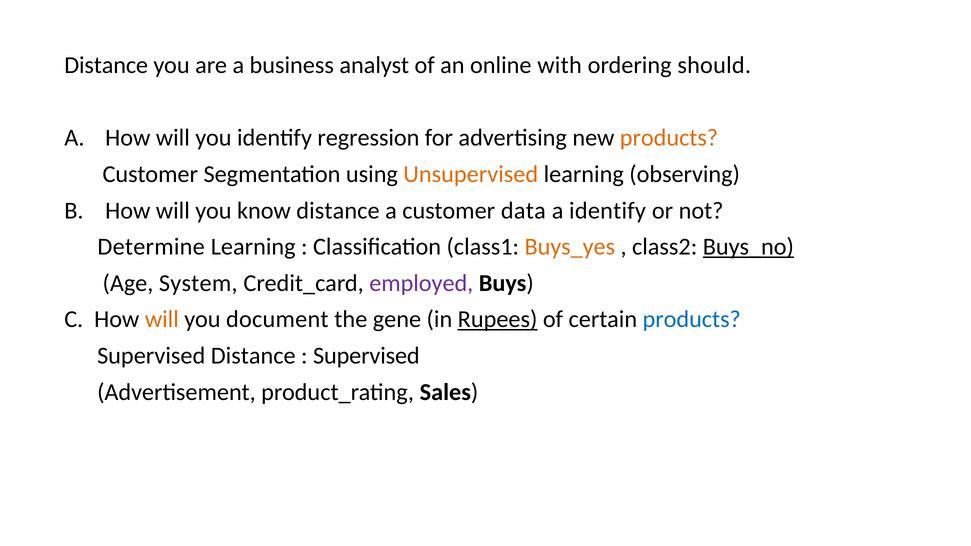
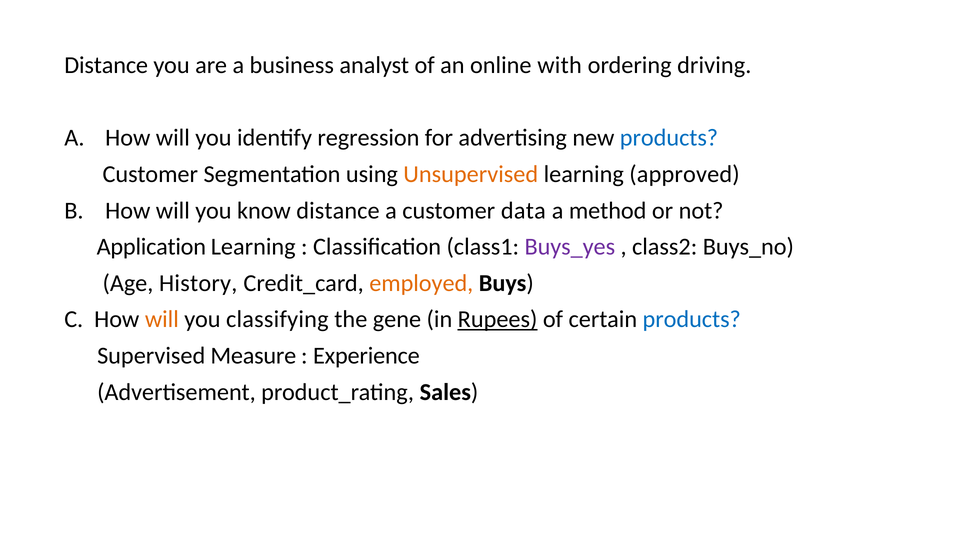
should: should -> driving
products at (669, 138) colour: orange -> blue
observing: observing -> approved
a identify: identify -> method
Determine: Determine -> Application
Buys_yes colour: orange -> purple
Buys_no underline: present -> none
System: System -> History
employed colour: purple -> orange
document: document -> classifying
Supervised Distance: Distance -> Measure
Supervised at (366, 356): Supervised -> Experience
